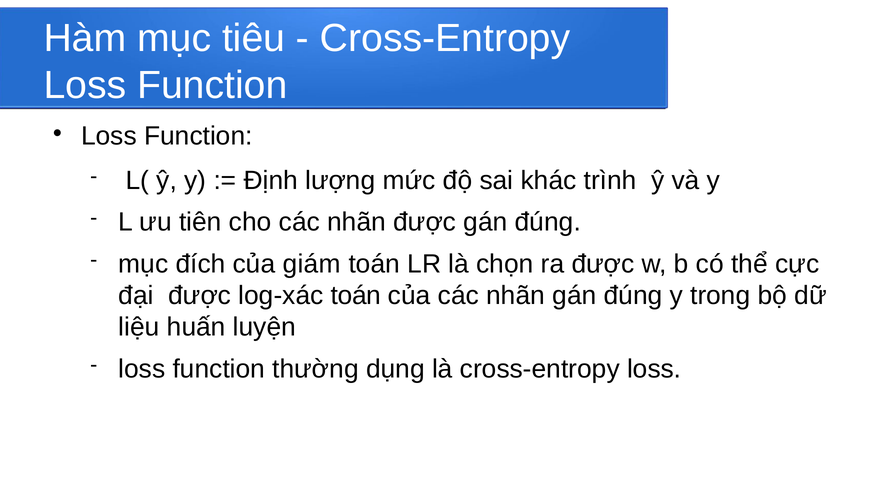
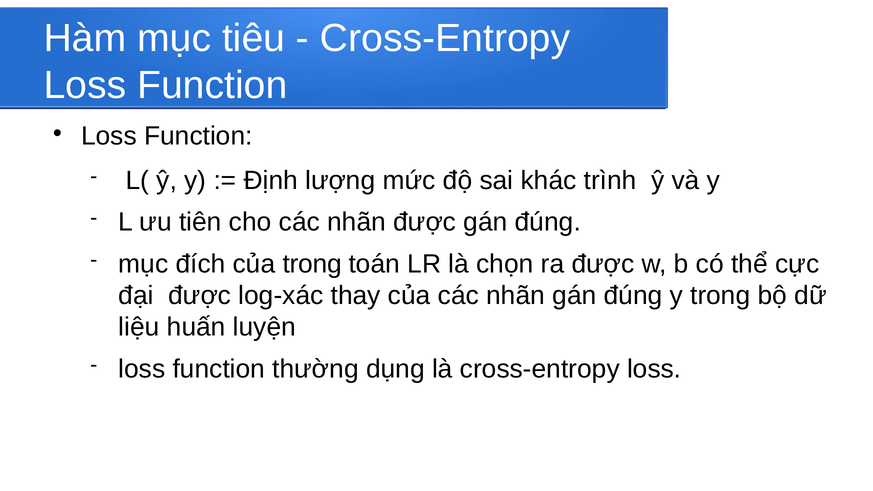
của giám: giám -> trong
log-xác toán: toán -> thay
